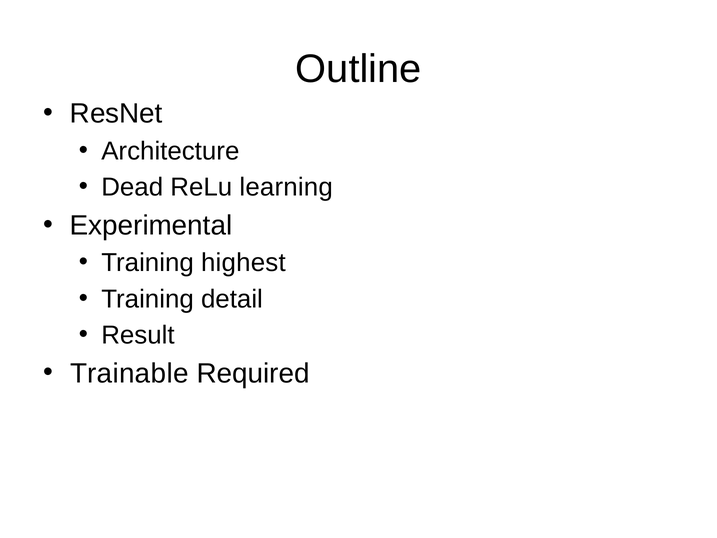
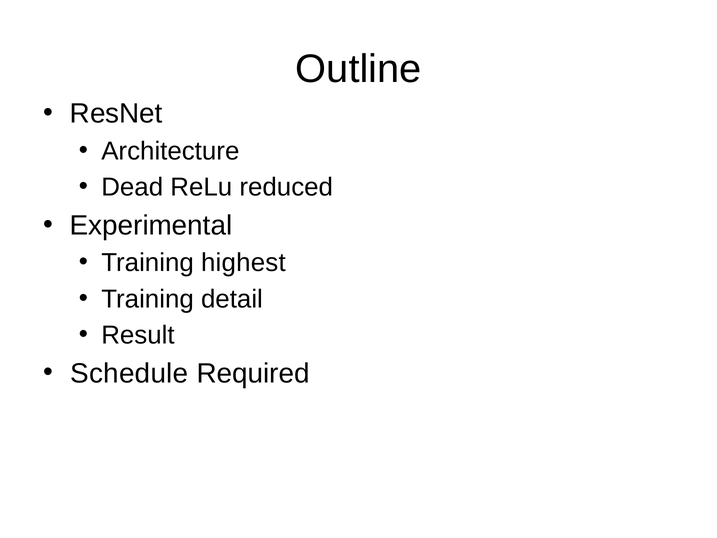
learning: learning -> reduced
Trainable: Trainable -> Schedule
